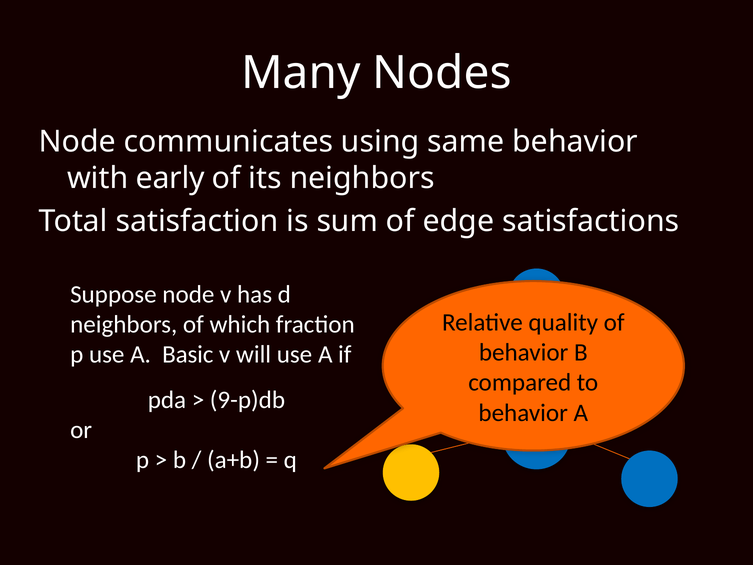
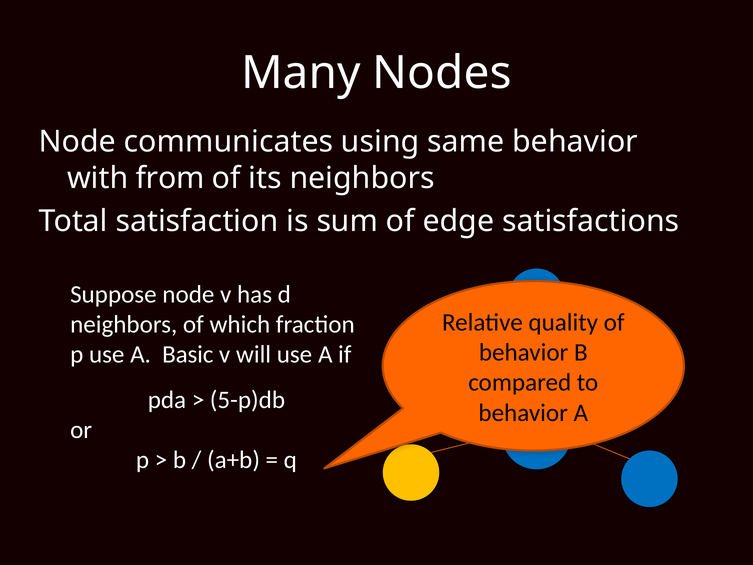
early: early -> from
9-p)db: 9-p)db -> 5-p)db
